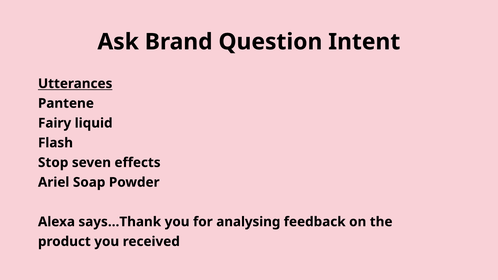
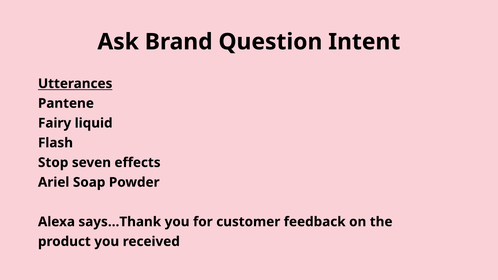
analysing: analysing -> customer
